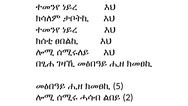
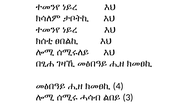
5: 5 -> 4
2: 2 -> 3
